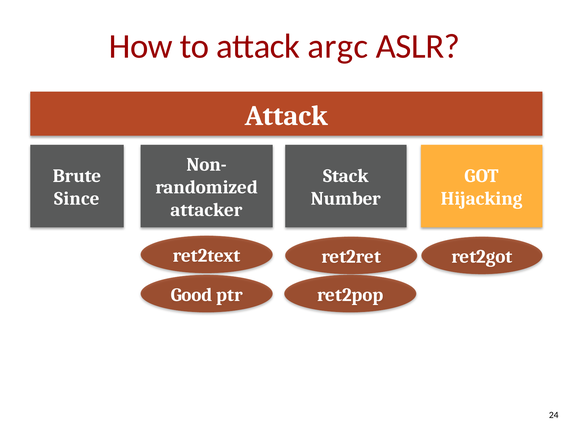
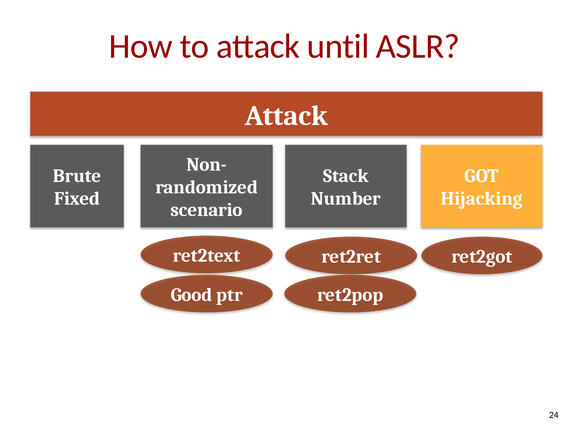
argc: argc -> until
Since: Since -> Fixed
attacker: attacker -> scenario
